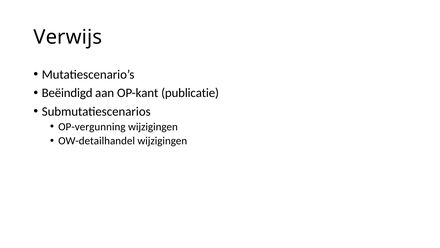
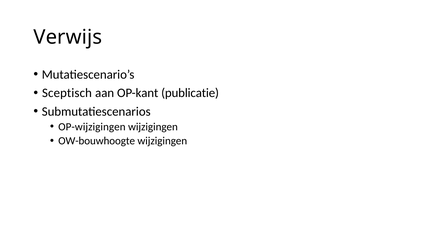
Beëindigd: Beëindigd -> Sceptisch
OP-vergunning: OP-vergunning -> OP-wijzigingen
OW-detailhandel: OW-detailhandel -> OW-bouwhoogte
